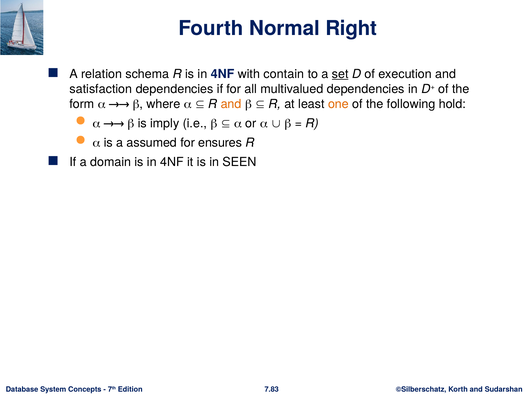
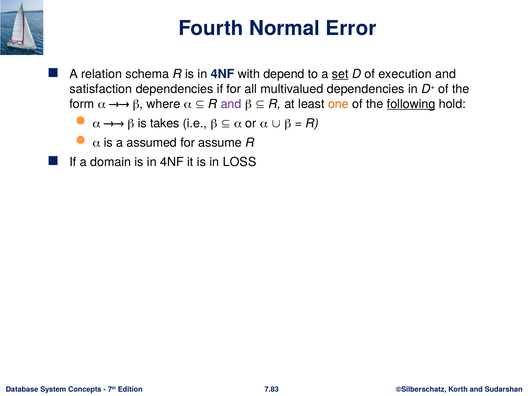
Right: Right -> Error
contain: contain -> depend
and at (231, 104) colour: orange -> purple
following underline: none -> present
imply: imply -> takes
ensures: ensures -> assume
SEEN: SEEN -> LOSS
